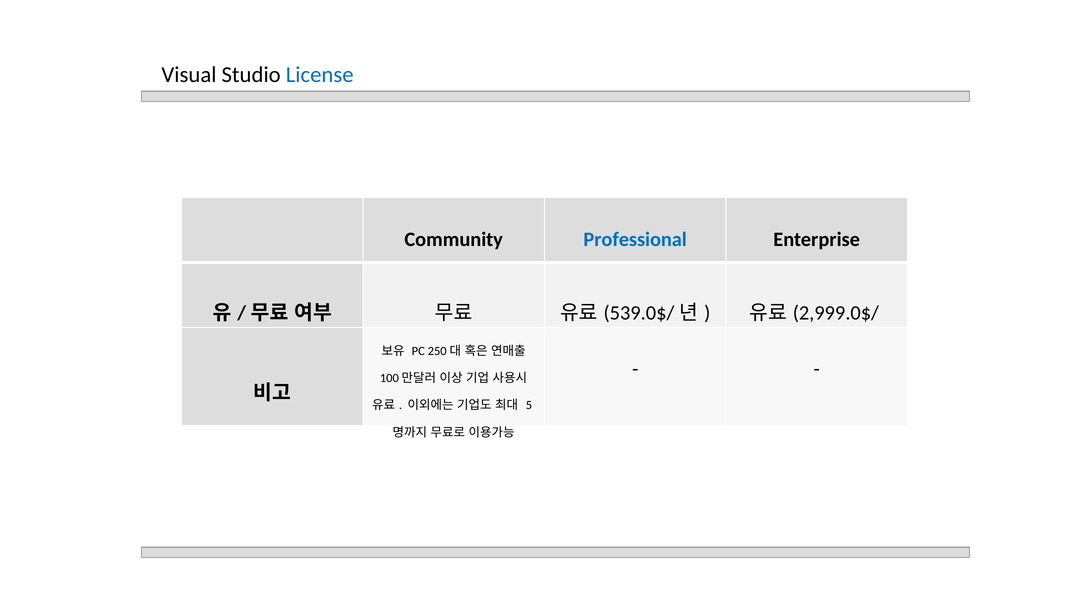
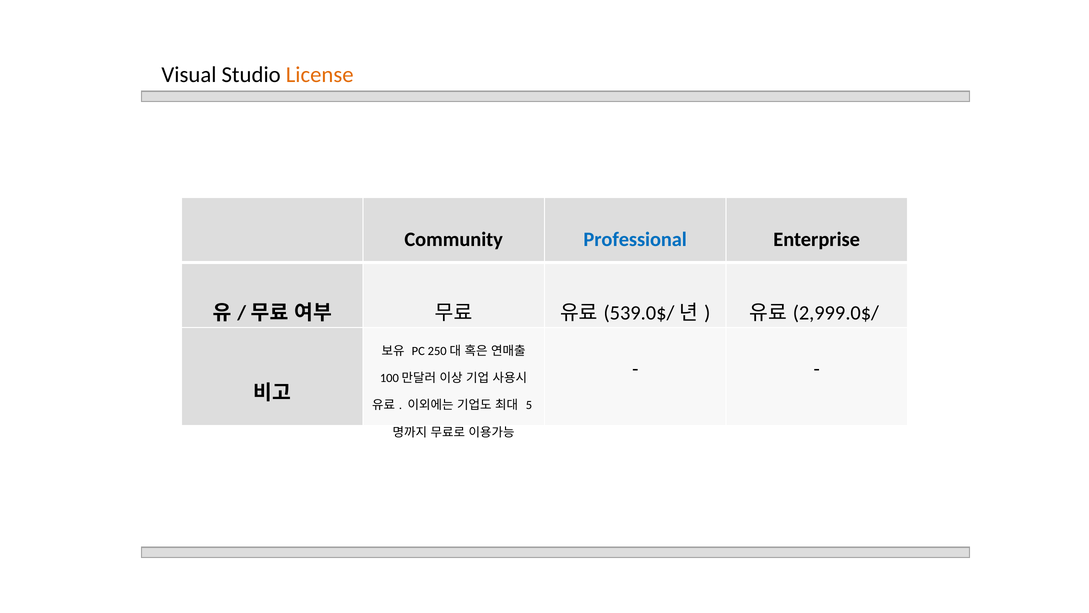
License colour: blue -> orange
